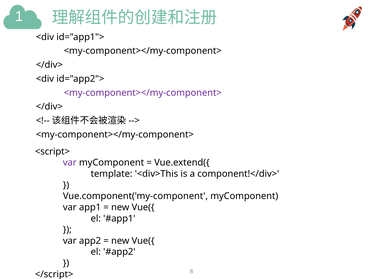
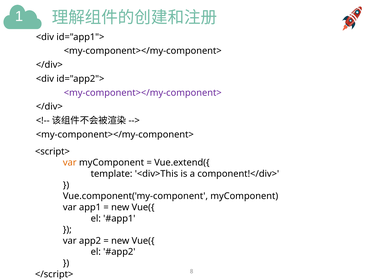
var at (70, 163) colour: purple -> orange
